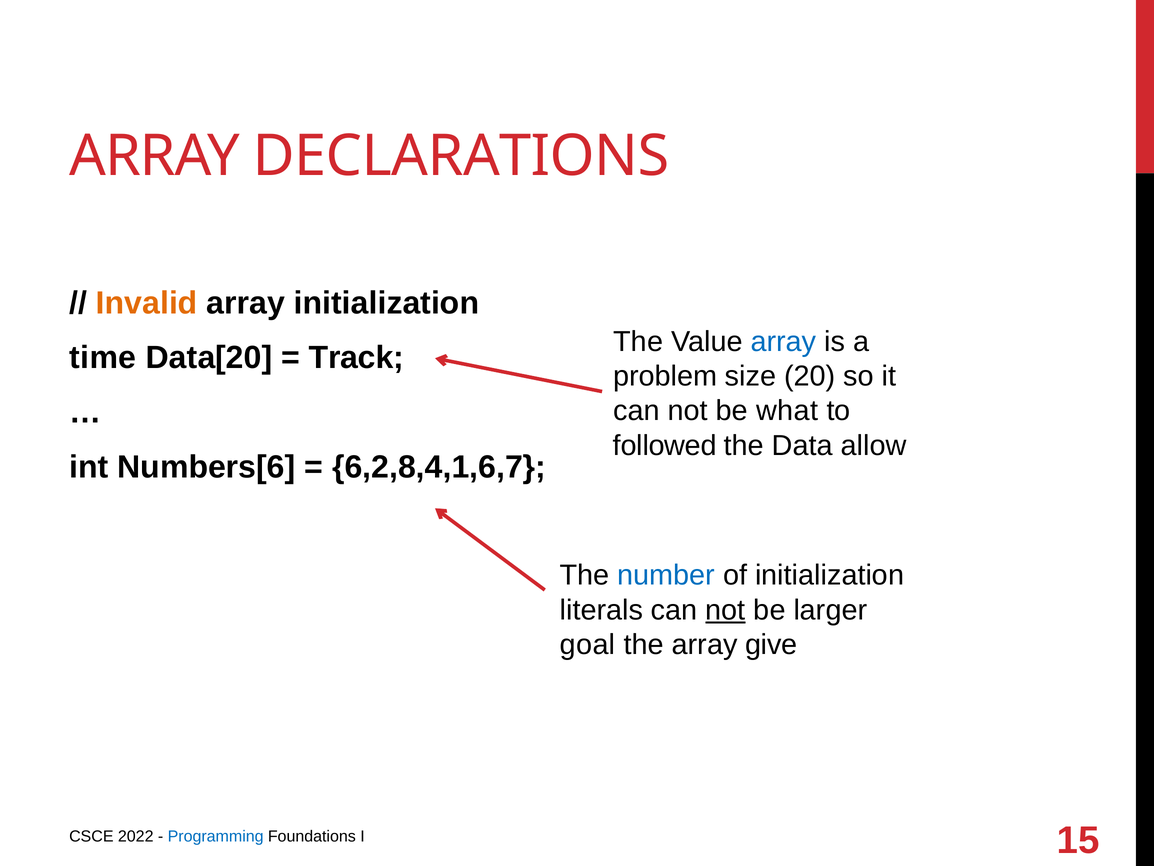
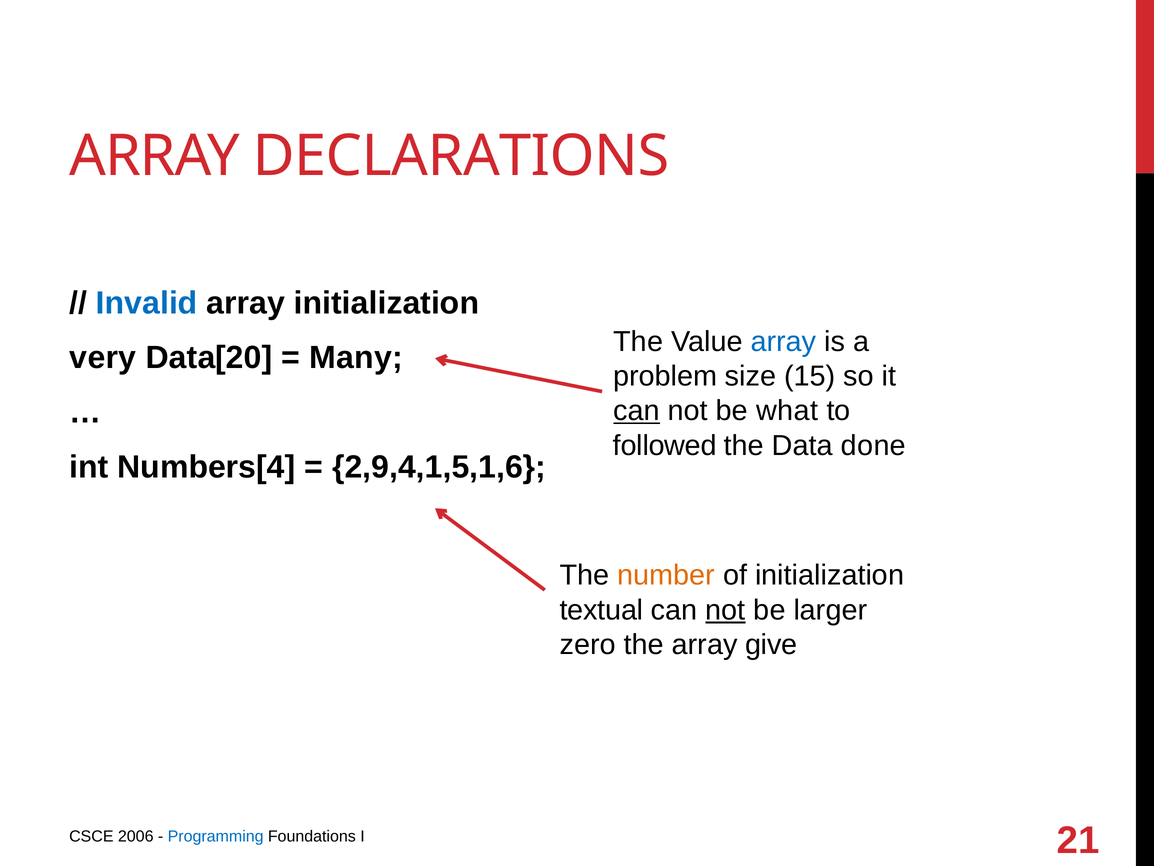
Invalid colour: orange -> blue
time: time -> very
Track: Track -> Many
20: 20 -> 15
can at (637, 411) underline: none -> present
allow: allow -> done
Numbers[6: Numbers[6 -> Numbers[4
6,2,8,4,1,6,7: 6,2,8,4,1,6,7 -> 2,9,4,1,5,1,6
number colour: blue -> orange
literals: literals -> textual
goal: goal -> zero
2022: 2022 -> 2006
15: 15 -> 21
